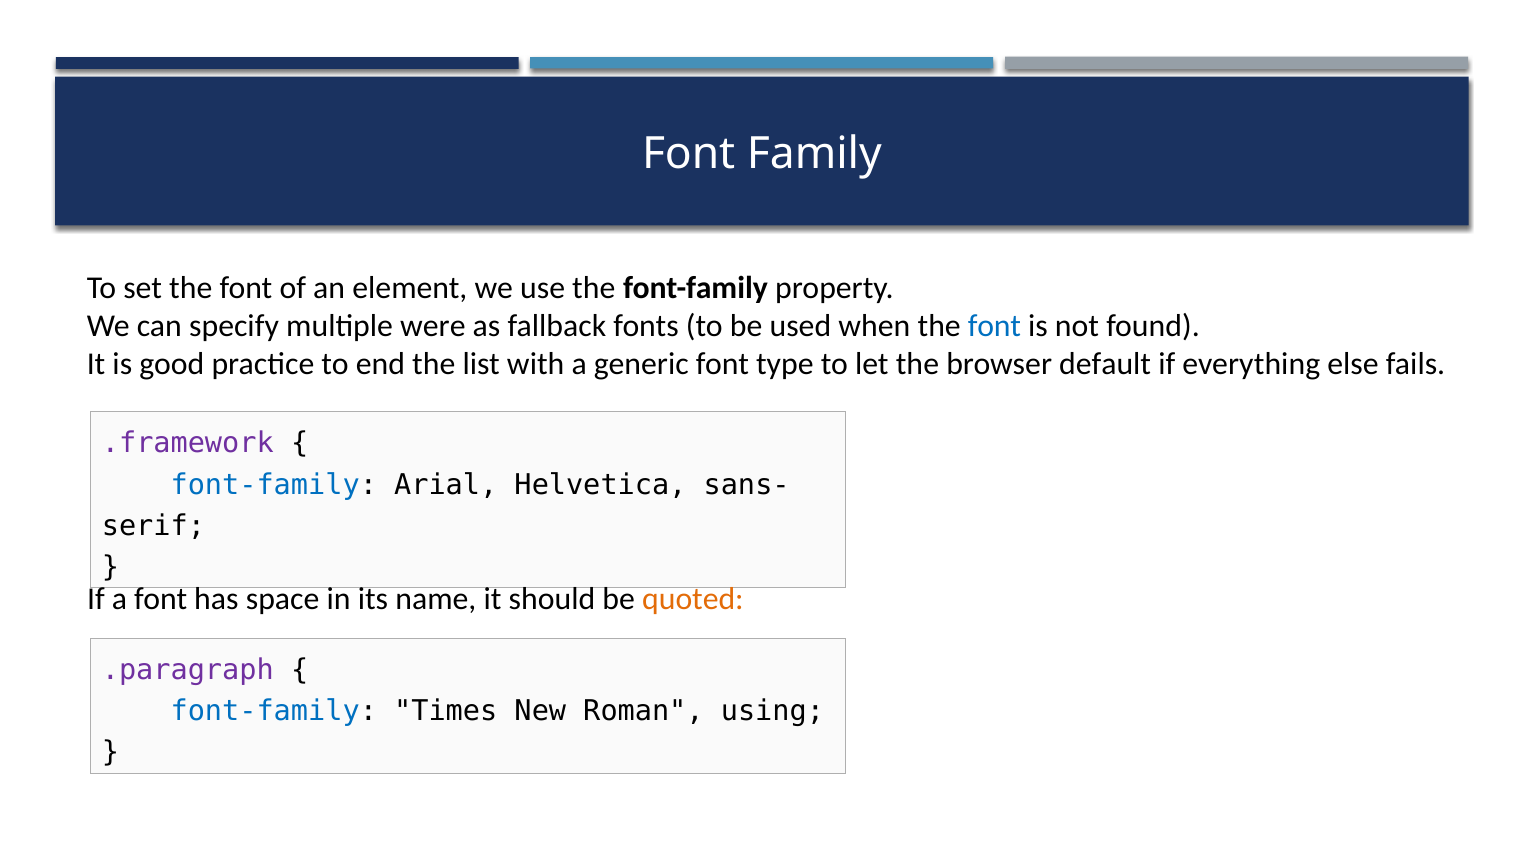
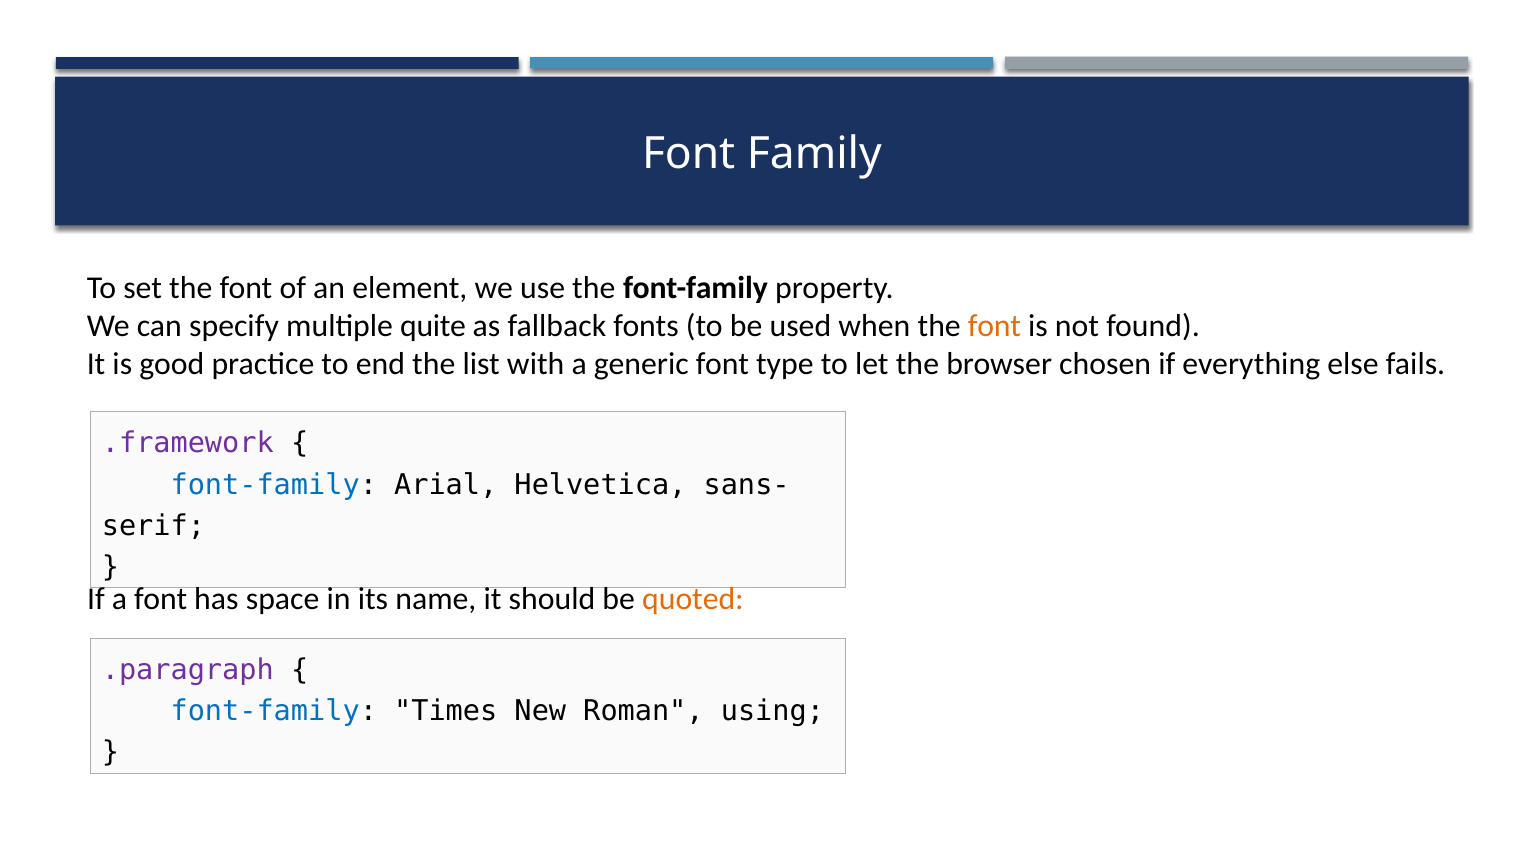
were: were -> quite
font at (994, 326) colour: blue -> orange
default: default -> chosen
